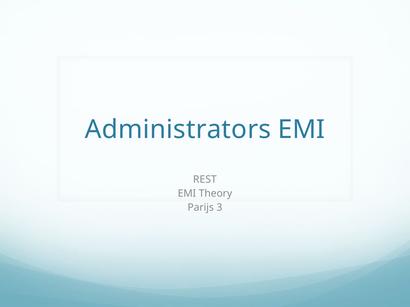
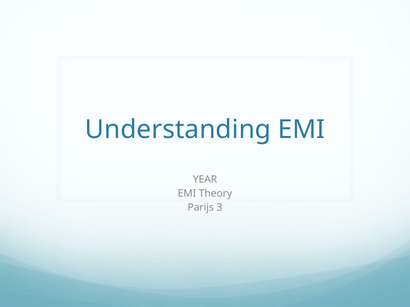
Administrators: Administrators -> Understanding
REST: REST -> YEAR
